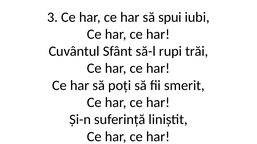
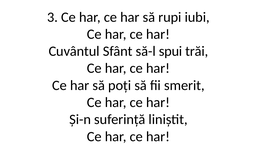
spui: spui -> rupi
rupi: rupi -> spui
